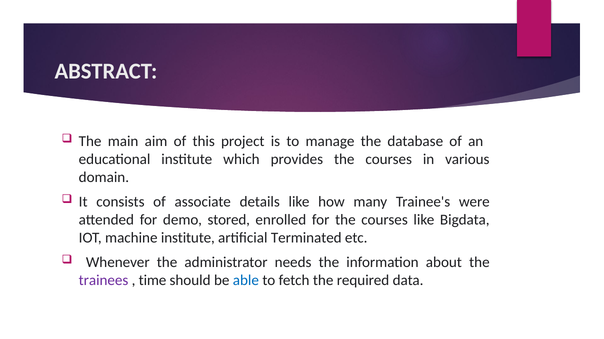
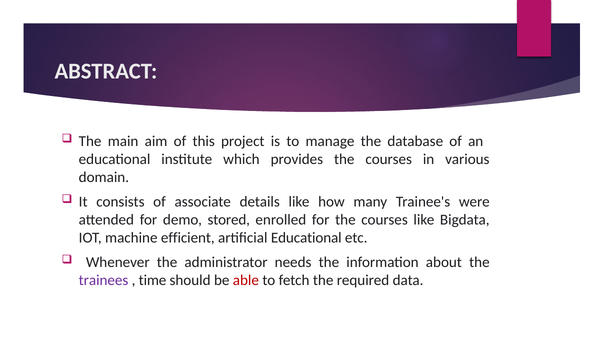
machine institute: institute -> efficient
artificial Terminated: Terminated -> Educational
able colour: blue -> red
